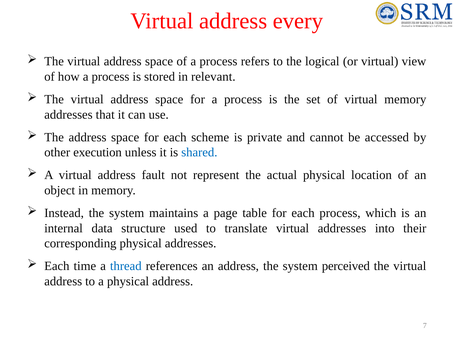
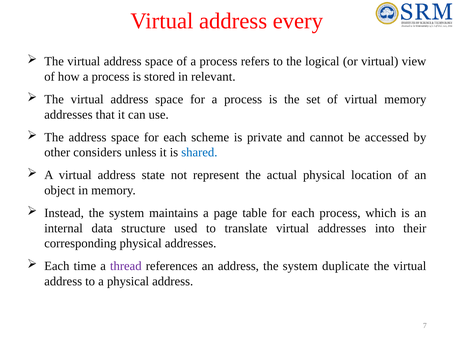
execution: execution -> considers
fault: fault -> state
thread colour: blue -> purple
perceived: perceived -> duplicate
